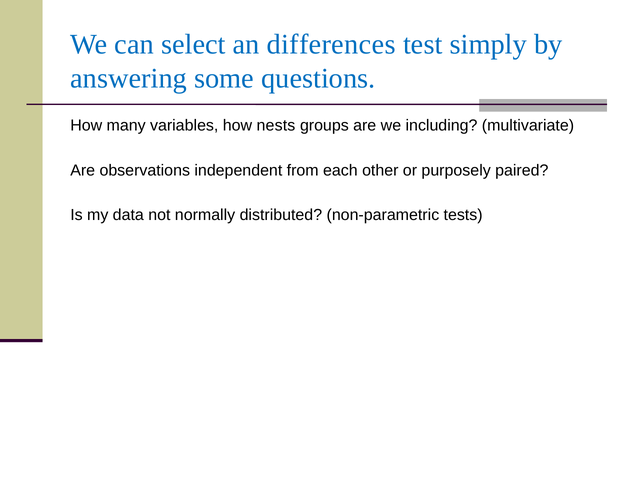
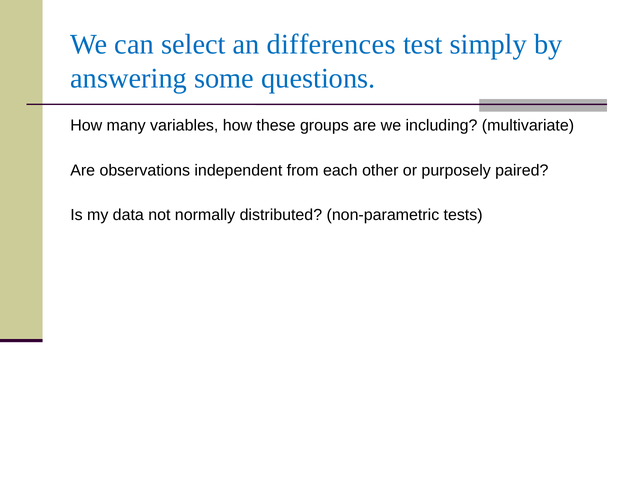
nests: nests -> these
